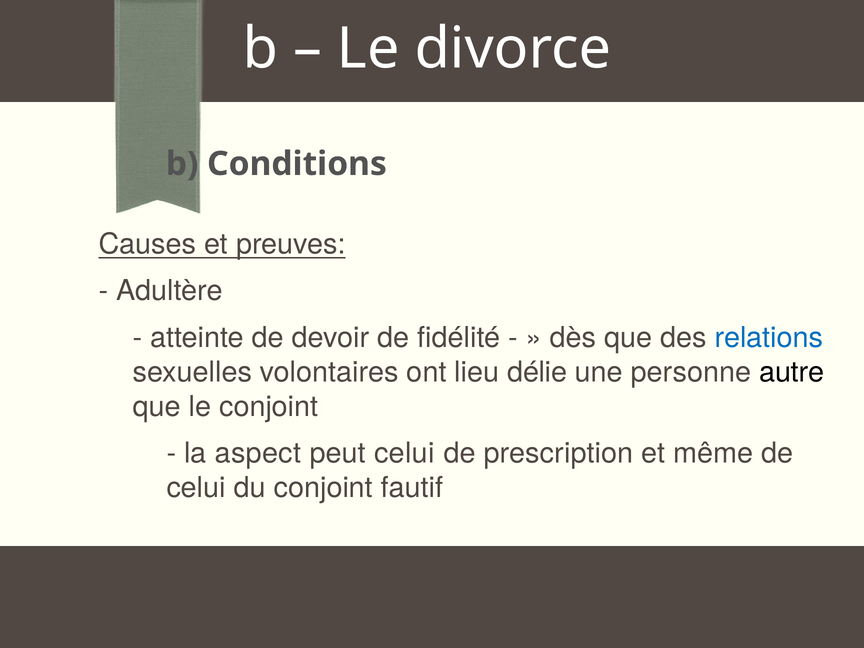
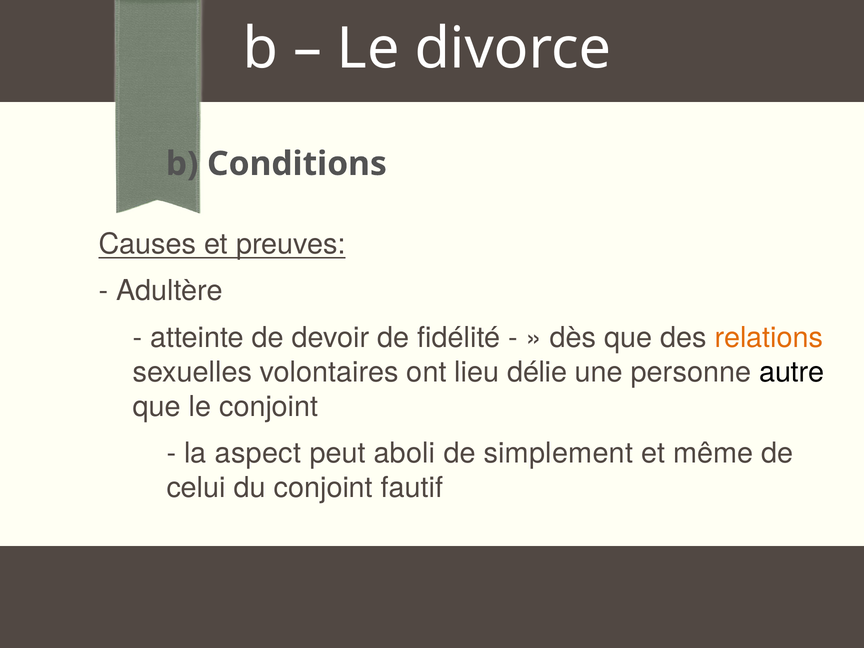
relations colour: blue -> orange
peut celui: celui -> aboli
prescription: prescription -> simplement
